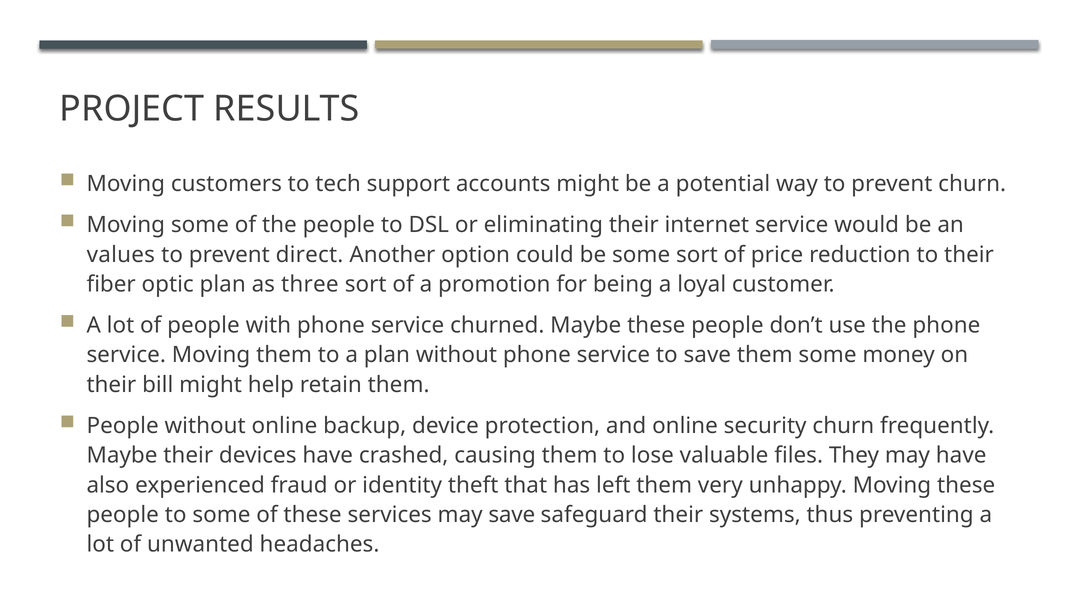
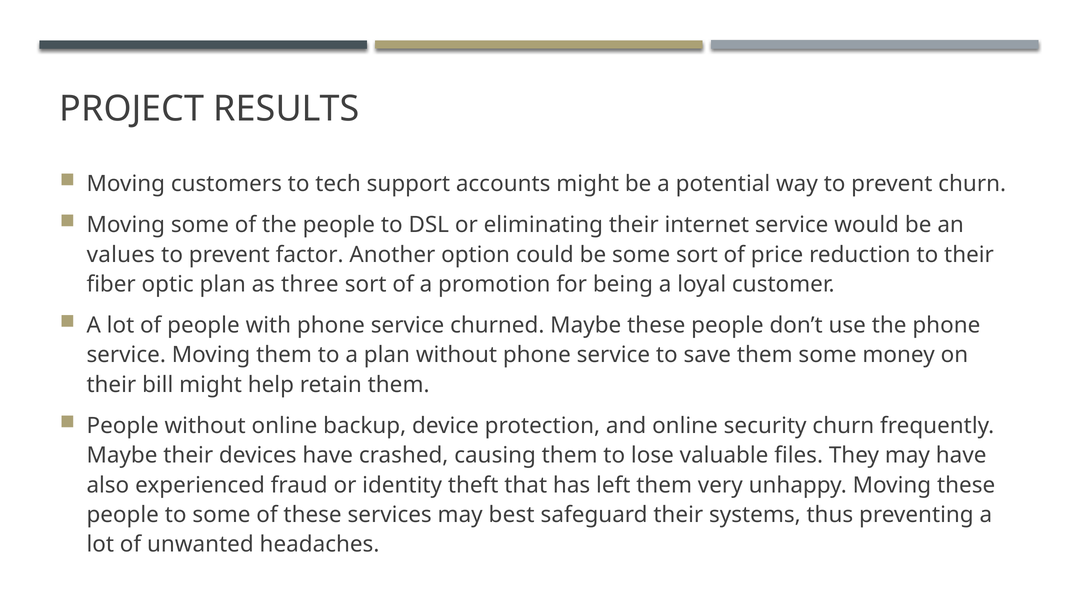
direct: direct -> factor
may save: save -> best
